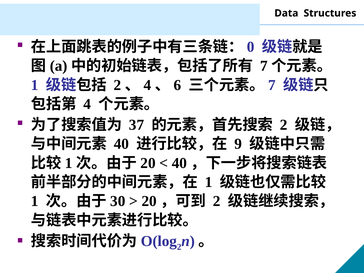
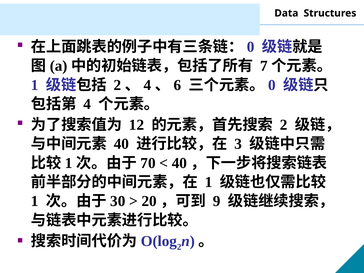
7 at (272, 85): 7 -> 0
37: 37 -> 12
9: 9 -> 3
20 at (148, 163): 20 -> 70
2 at (217, 201): 2 -> 9
